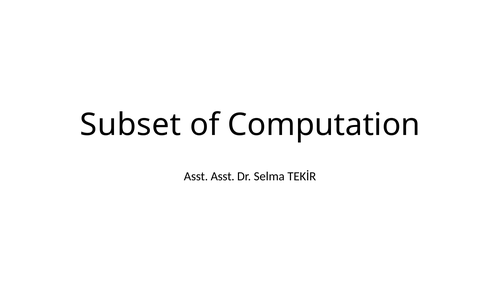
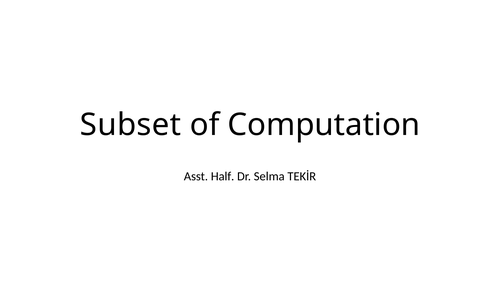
Asst Asst: Asst -> Half
